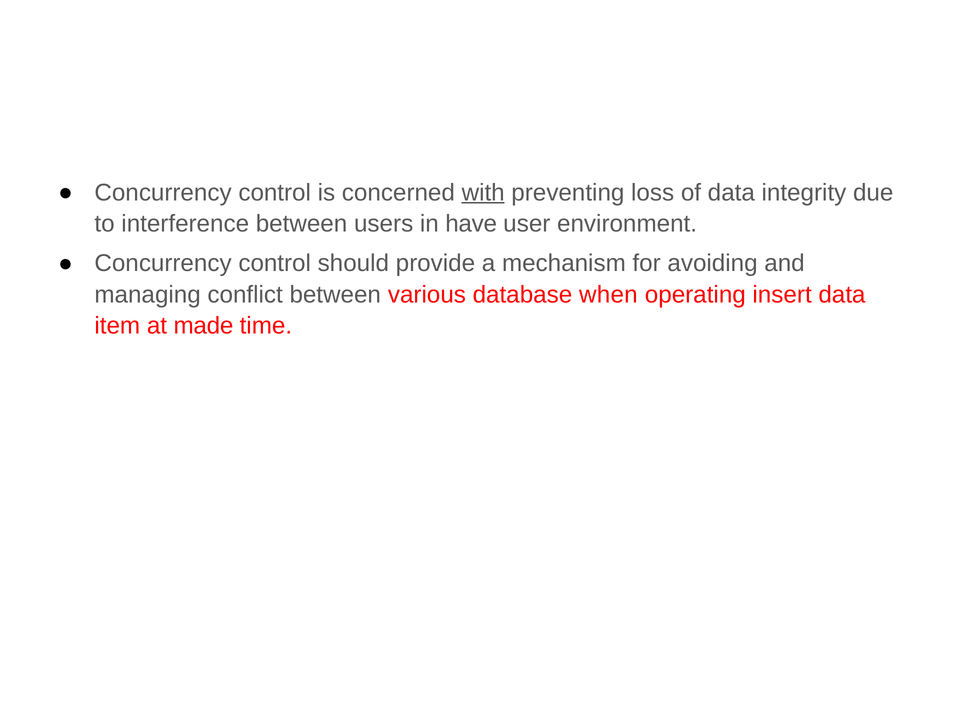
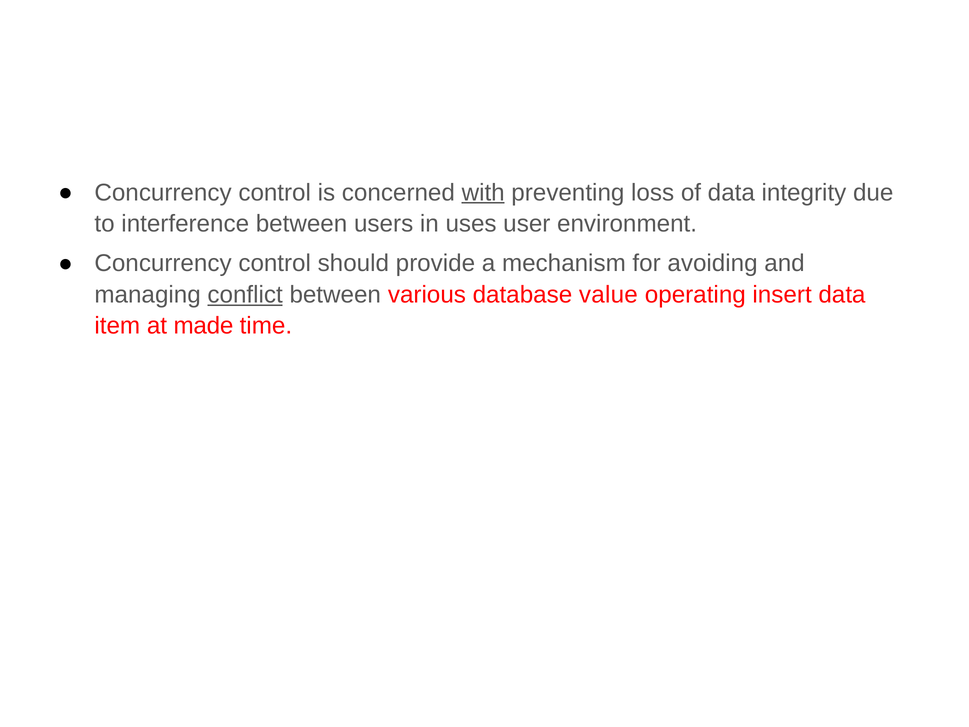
have: have -> uses
conflict underline: none -> present
when: when -> value
